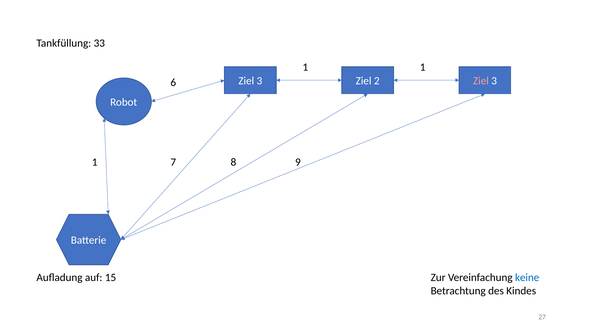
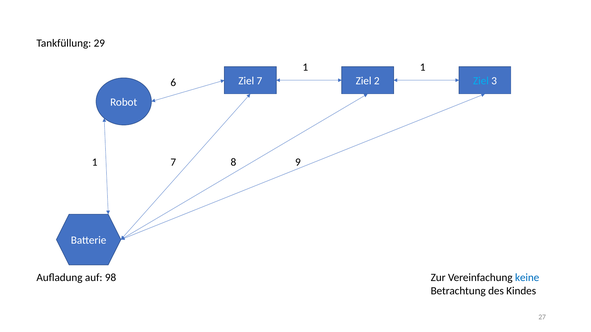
33: 33 -> 29
3 at (259, 81): 3 -> 7
Ziel at (481, 81) colour: pink -> light blue
15: 15 -> 98
